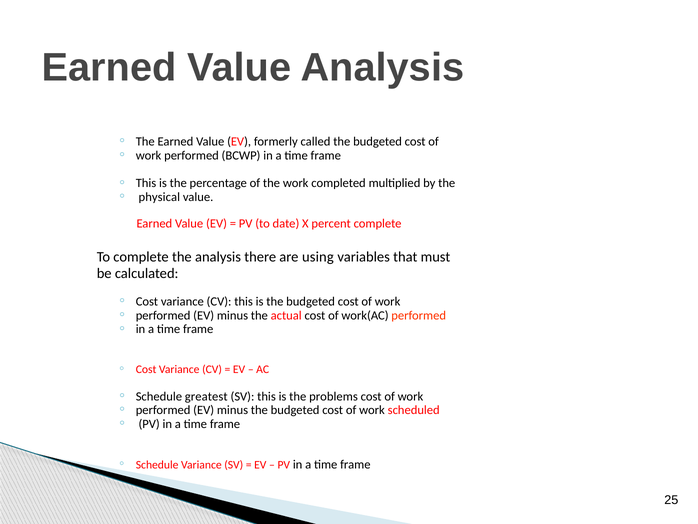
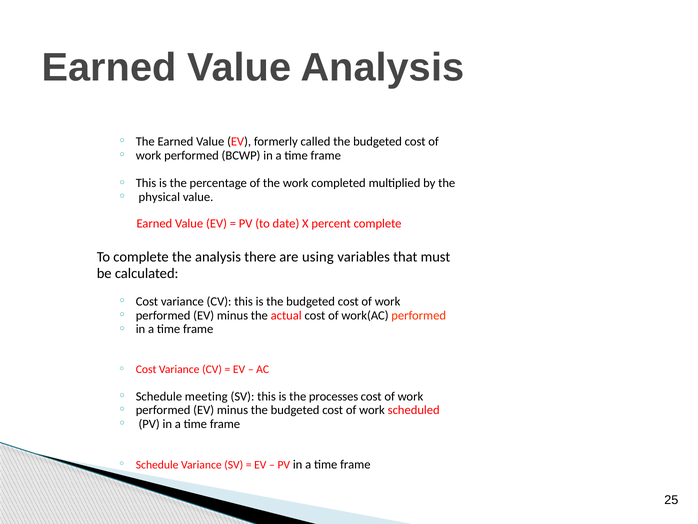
greatest: greatest -> meeting
problems: problems -> processes
